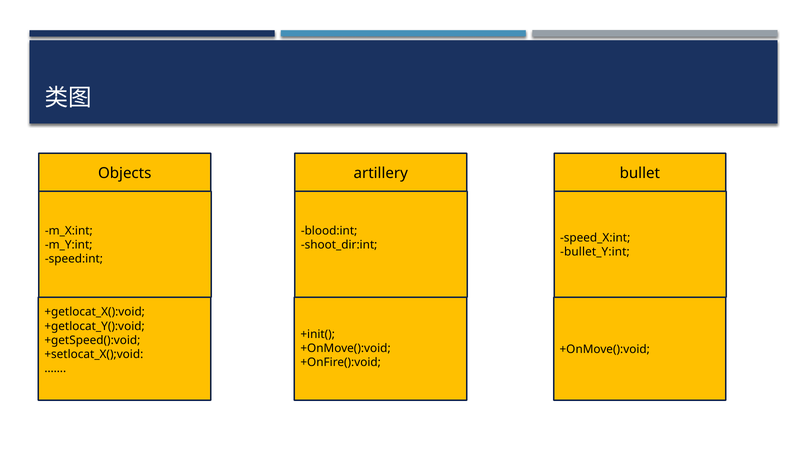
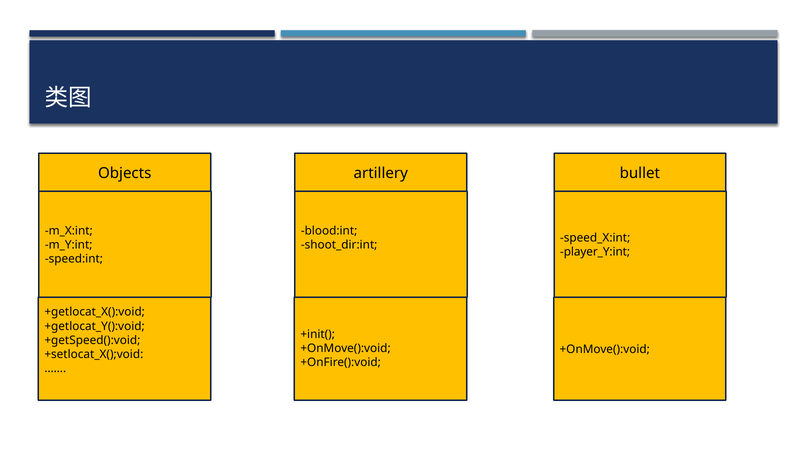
bullet_Y:int: bullet_Y:int -> player_Y:int
